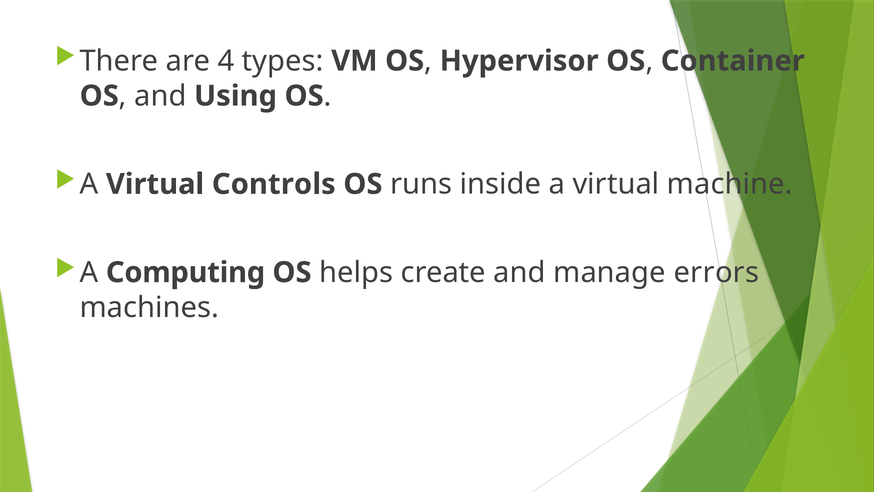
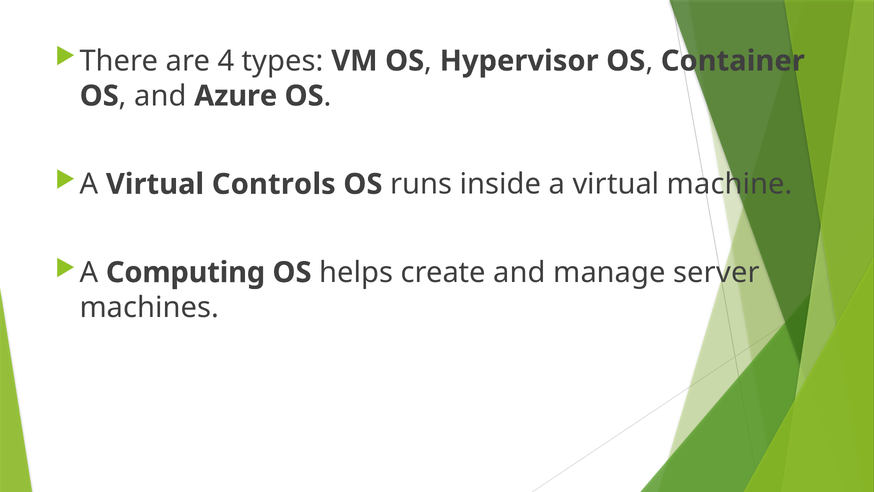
Using: Using -> Azure
errors: errors -> server
